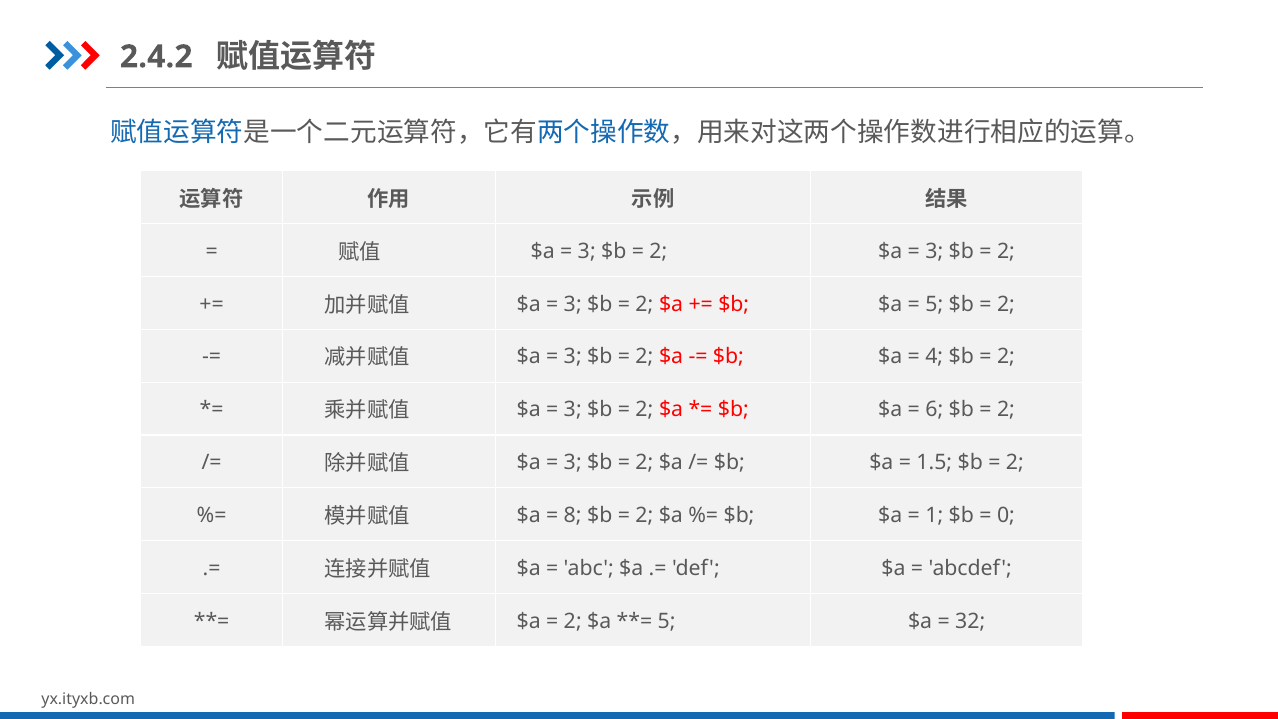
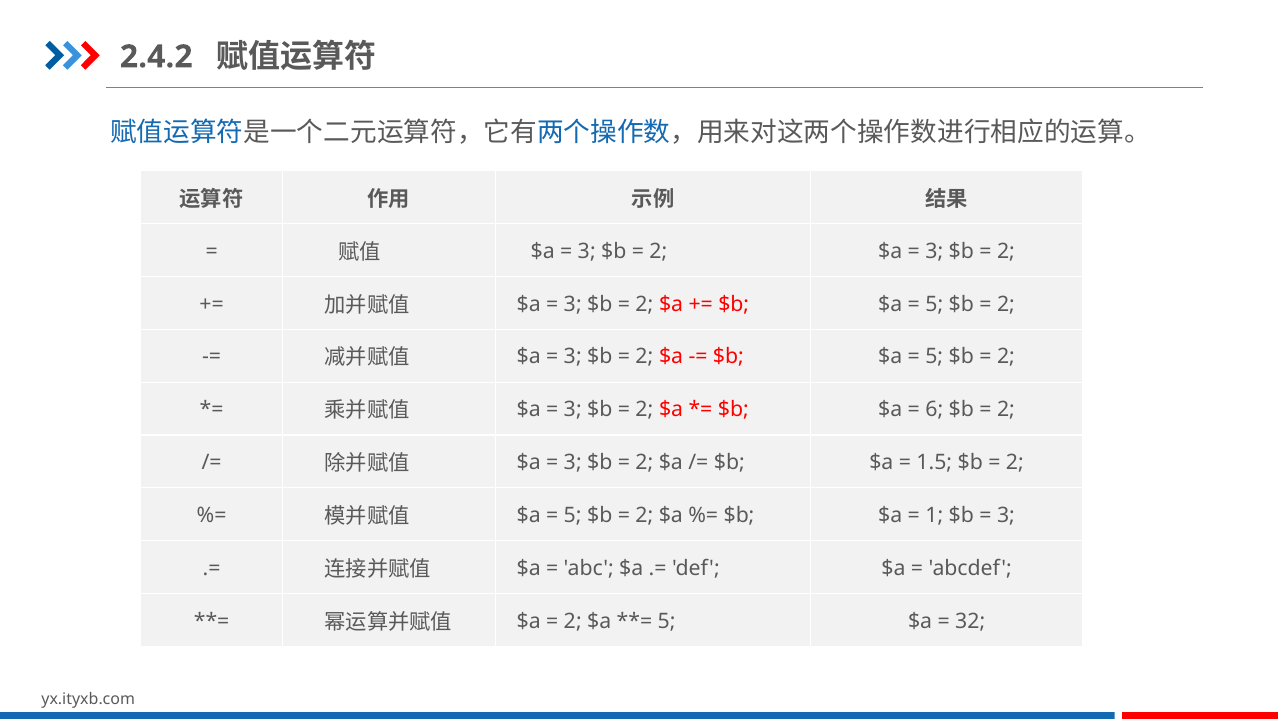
4 at (934, 357): 4 -> 5
8 at (573, 516): 8 -> 5
0 at (1006, 516): 0 -> 3
